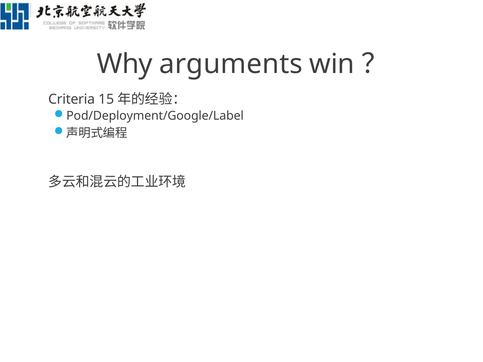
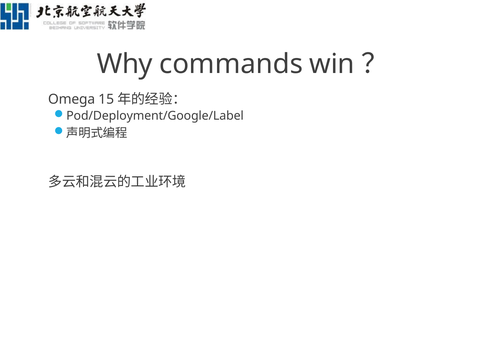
arguments: arguments -> commands
Criteria: Criteria -> Omega
